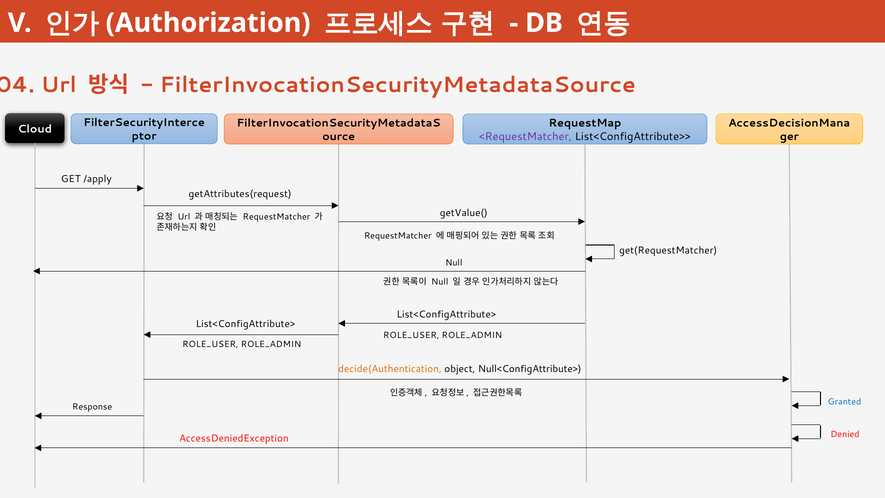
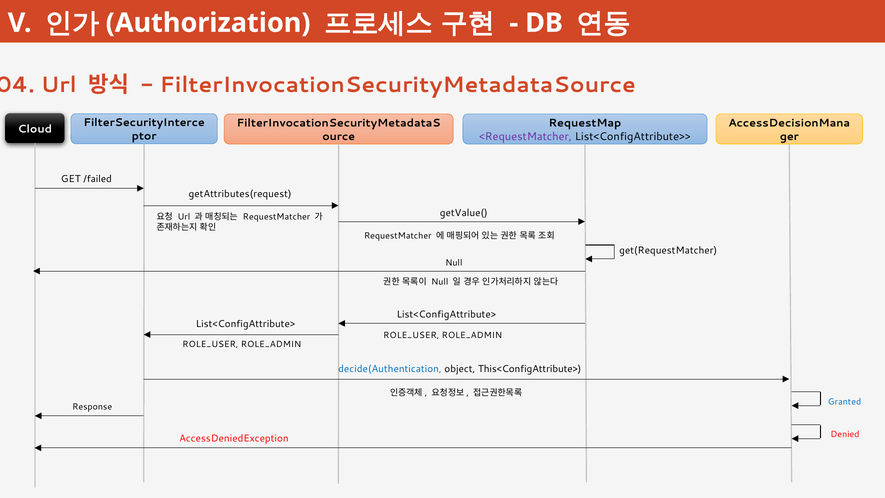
/apply: /apply -> /failed
decide(Authentication colour: orange -> blue
Null<ConfigAttribute>: Null<ConfigAttribute> -> This<ConfigAttribute>
